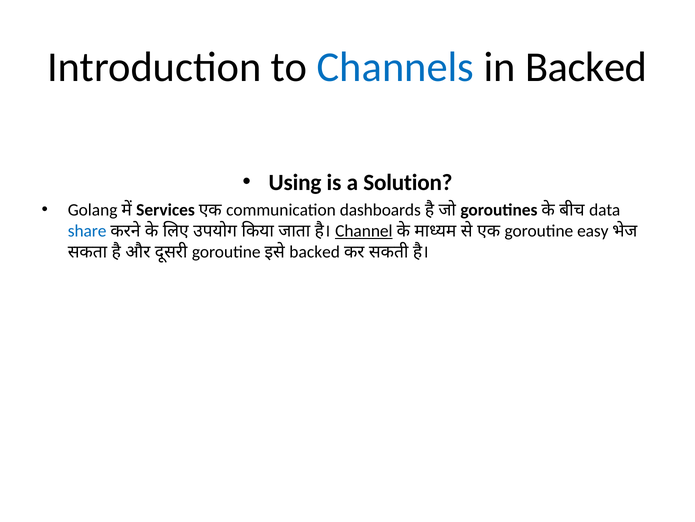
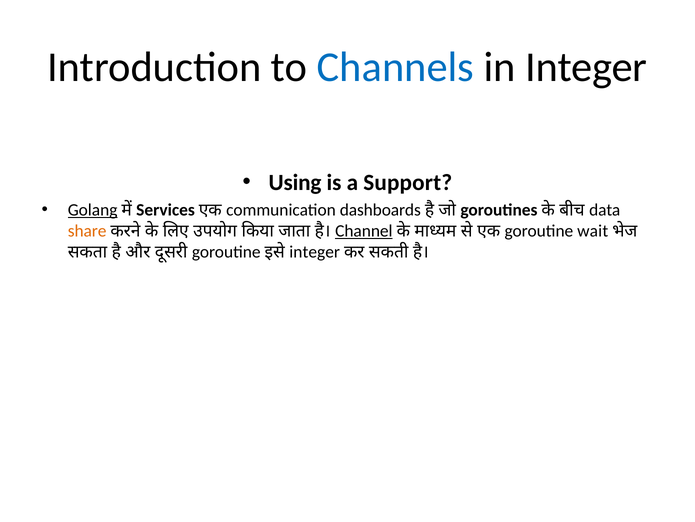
in Backed: Backed -> Integer
Solution: Solution -> Support
Golang underline: none -> present
share colour: blue -> orange
easy: easy -> wait
backed at (315, 251): backed -> integer
